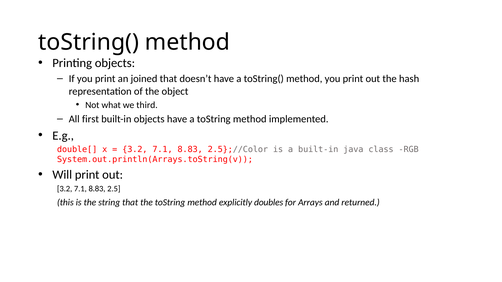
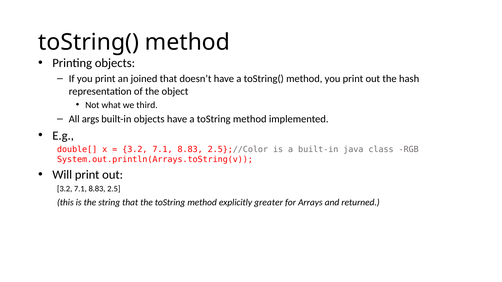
first: first -> args
doubles: doubles -> greater
